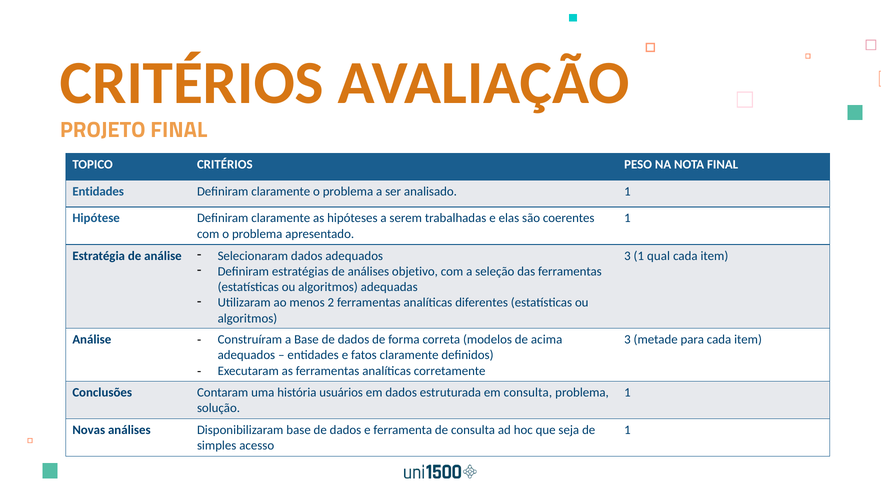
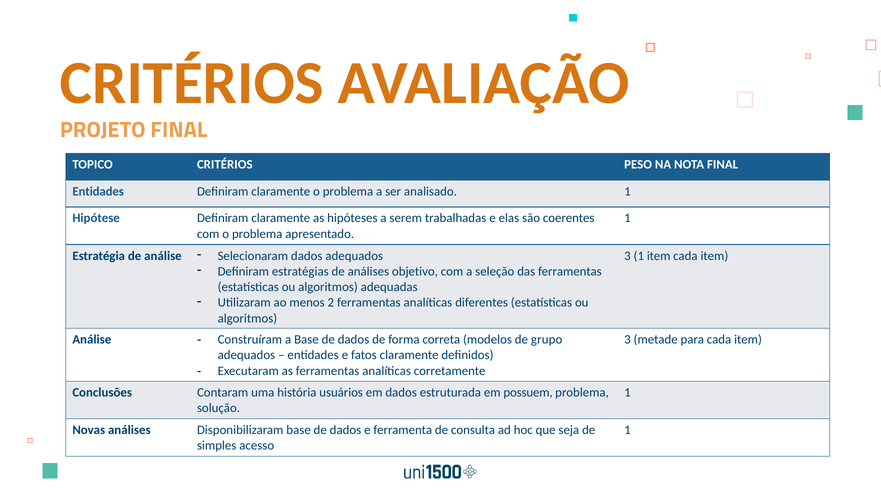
1 qual: qual -> item
acima: acima -> grupo
em consulta: consulta -> possuem
